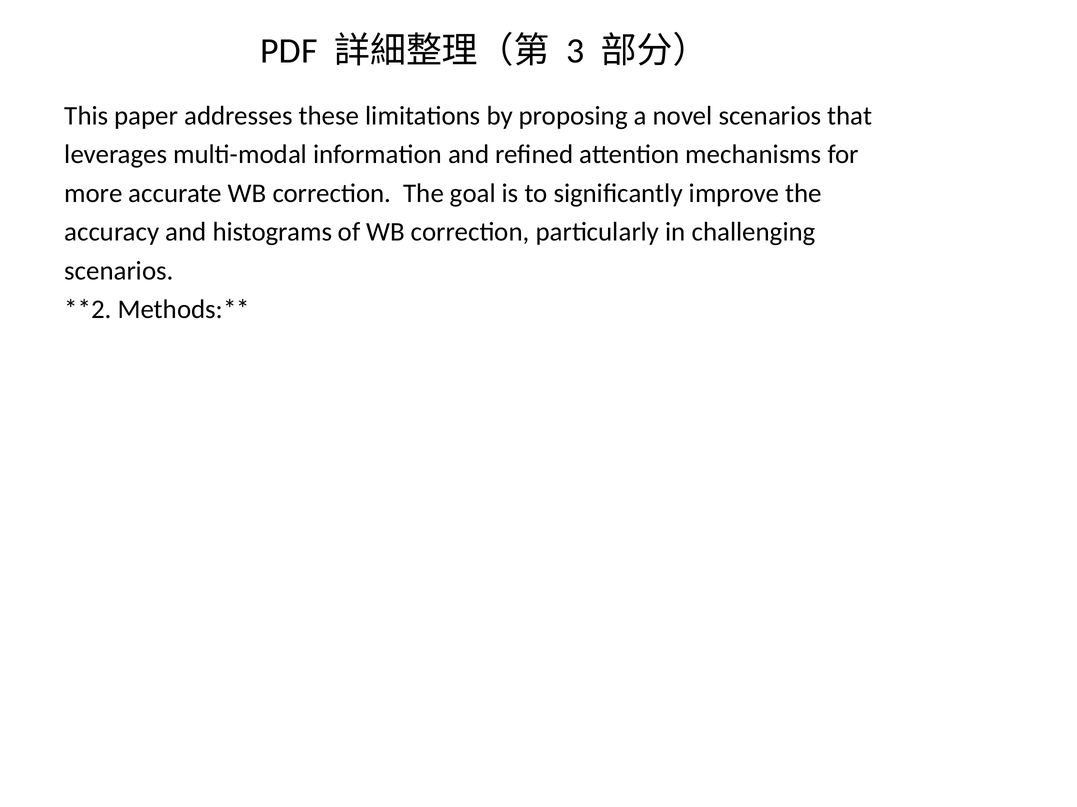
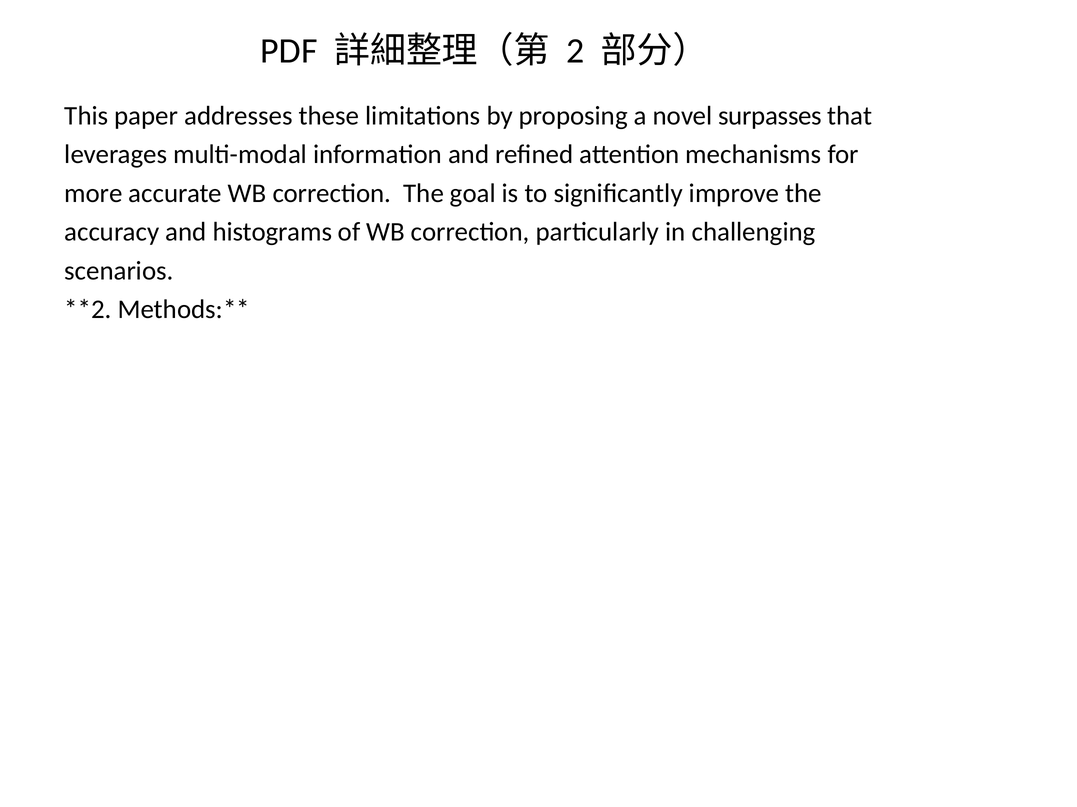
3: 3 -> 2
novel scenarios: scenarios -> surpasses
